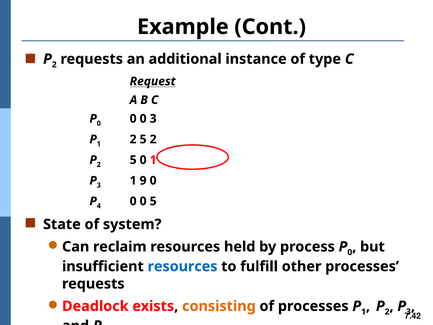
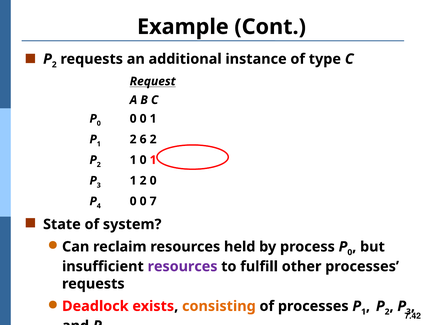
0 0 3: 3 -> 1
1 2 5: 5 -> 6
5 at (133, 160): 5 -> 1
9 at (143, 180): 9 -> 2
0 5: 5 -> 7
resources at (183, 266) colour: blue -> purple
